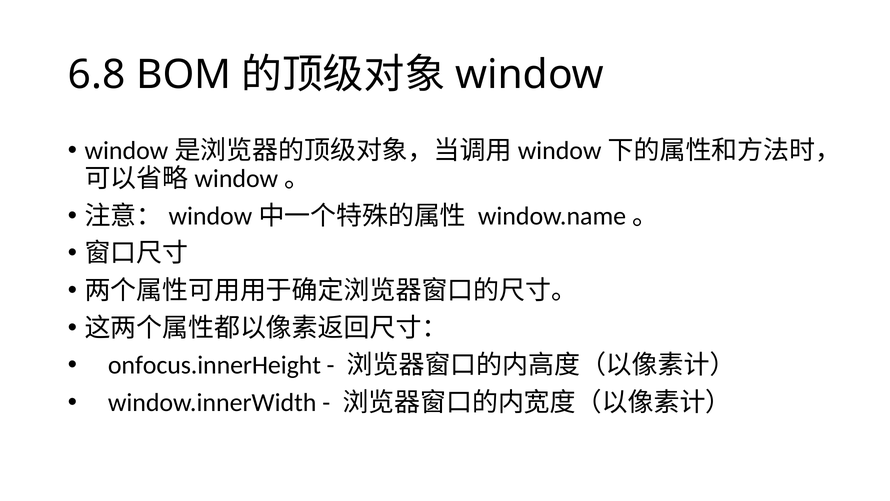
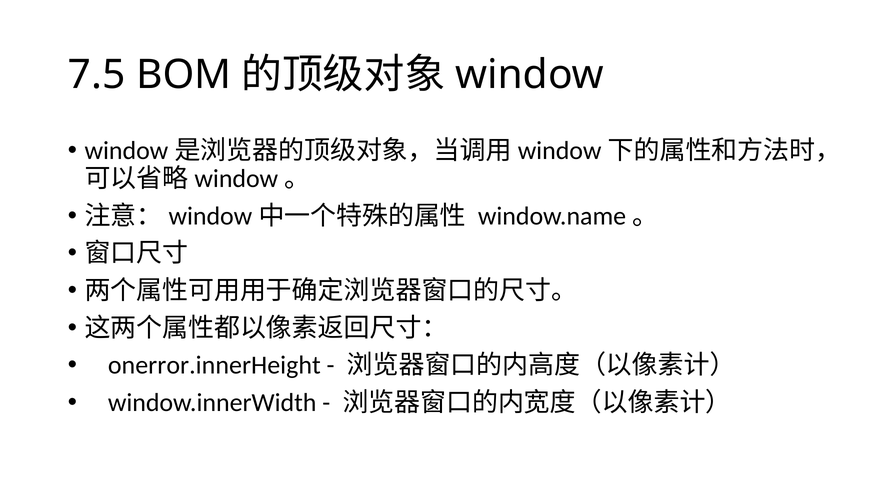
6.8: 6.8 -> 7.5
onfocus.innerHeight: onfocus.innerHeight -> onerror.innerHeight
